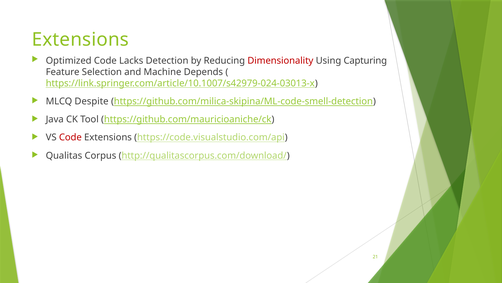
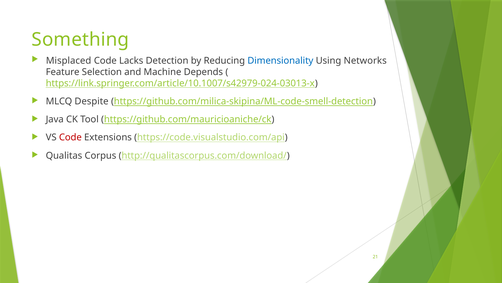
Extensions at (80, 40): Extensions -> Something
Optimized: Optimized -> Misplaced
Dimensionality colour: red -> blue
Capturing: Capturing -> Networks
